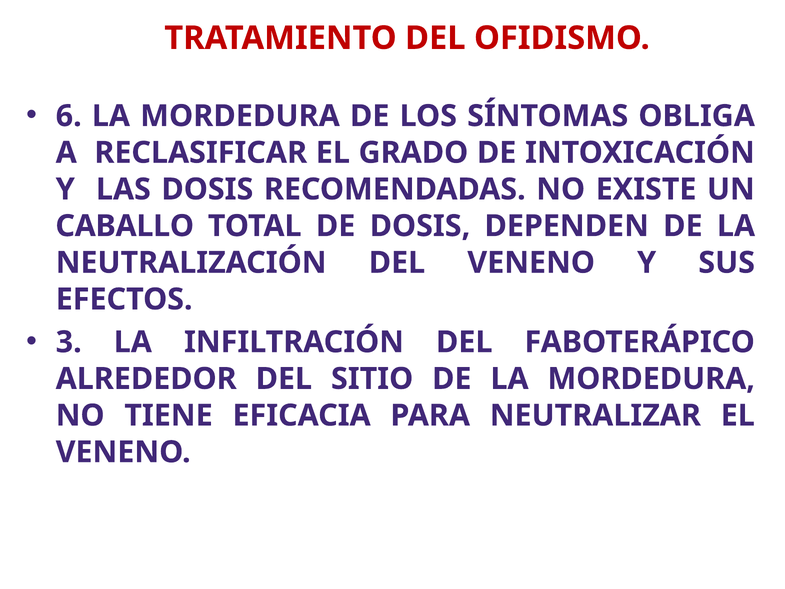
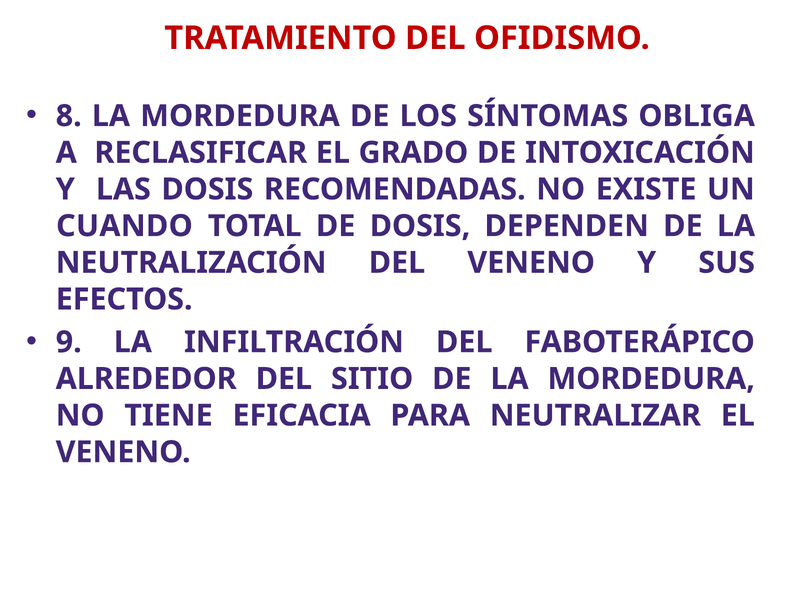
6: 6 -> 8
CABALLO: CABALLO -> CUANDO
3: 3 -> 9
